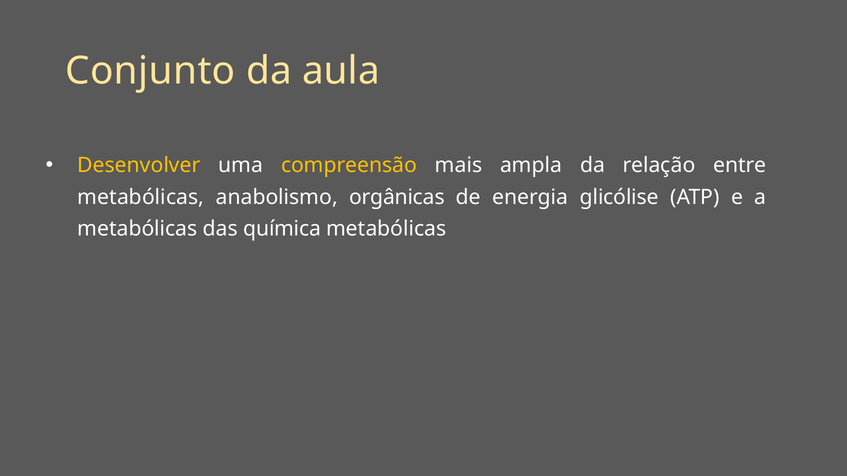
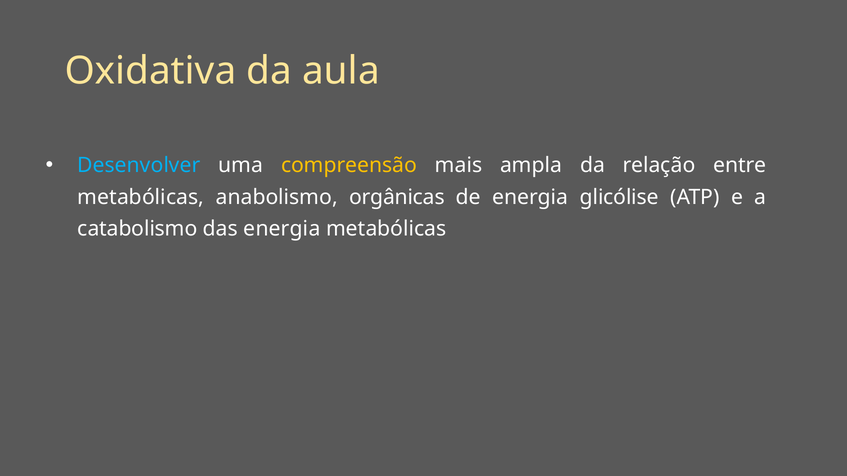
Conjunto: Conjunto -> Oxidativa
Desenvolver colour: yellow -> light blue
metabólicas at (137, 229): metabólicas -> catabolismo
das química: química -> energia
